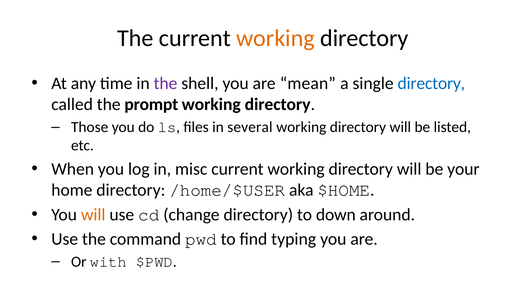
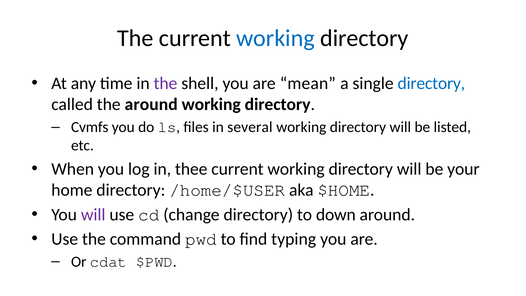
working at (275, 38) colour: orange -> blue
the prompt: prompt -> around
Those: Those -> Cvmfs
misc: misc -> thee
will at (93, 214) colour: orange -> purple
with: with -> cdat
